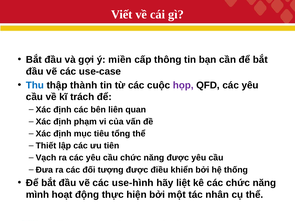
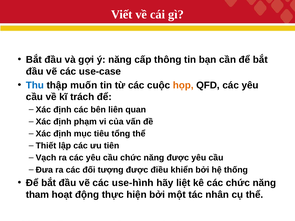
ý miền: miền -> năng
thành: thành -> muốn
họp colour: purple -> orange
mình: mình -> tham
